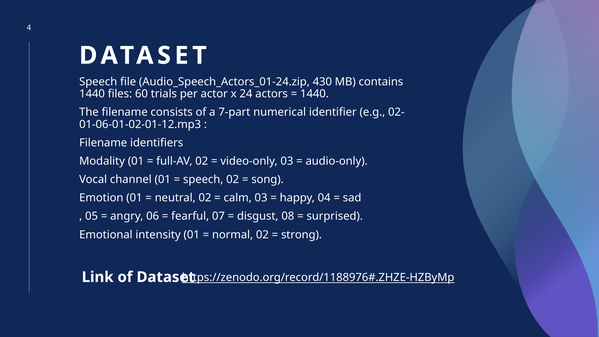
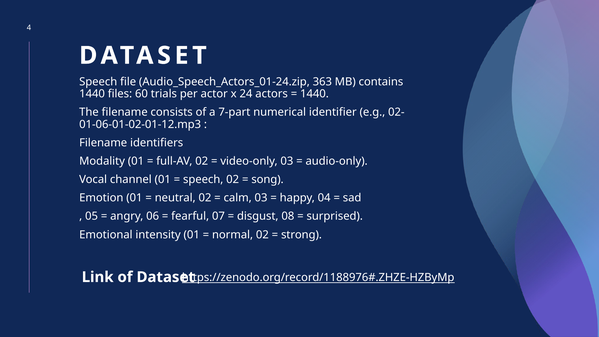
430: 430 -> 363
